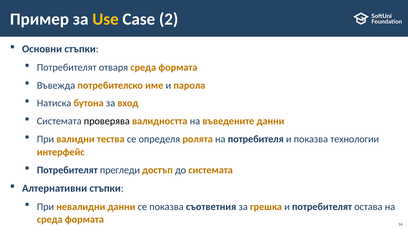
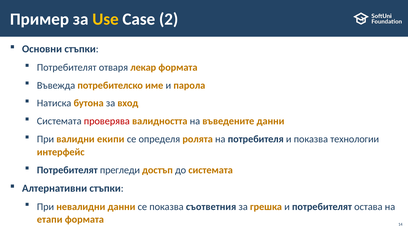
отваря среда: среда -> лекар
проверява colour: black -> red
тества: тества -> екипи
среда at (50, 219): среда -> етапи
